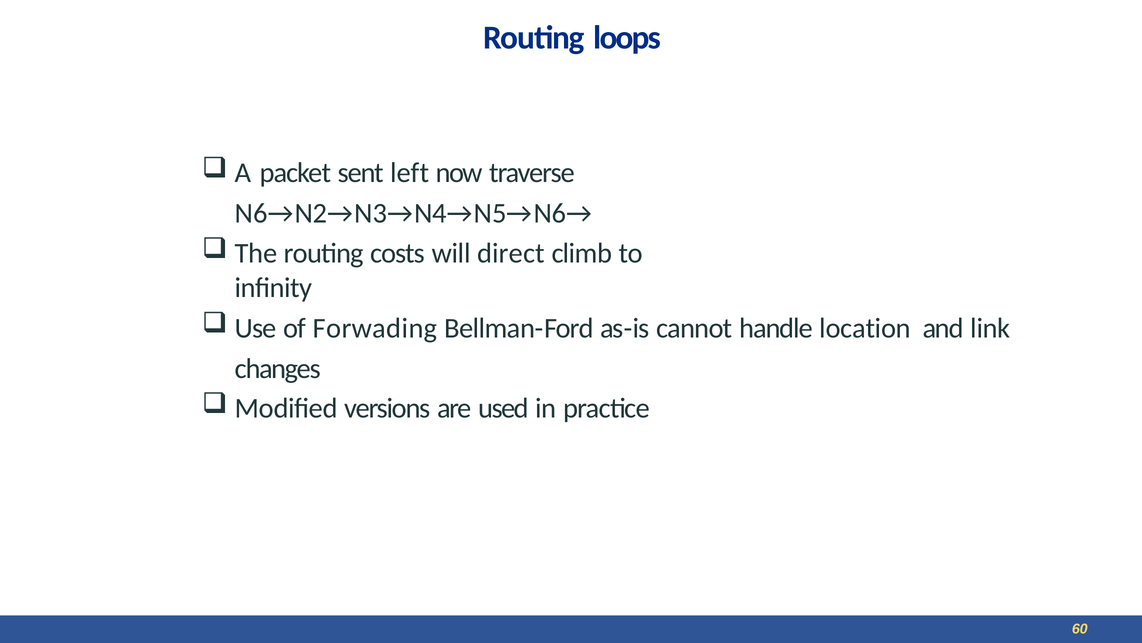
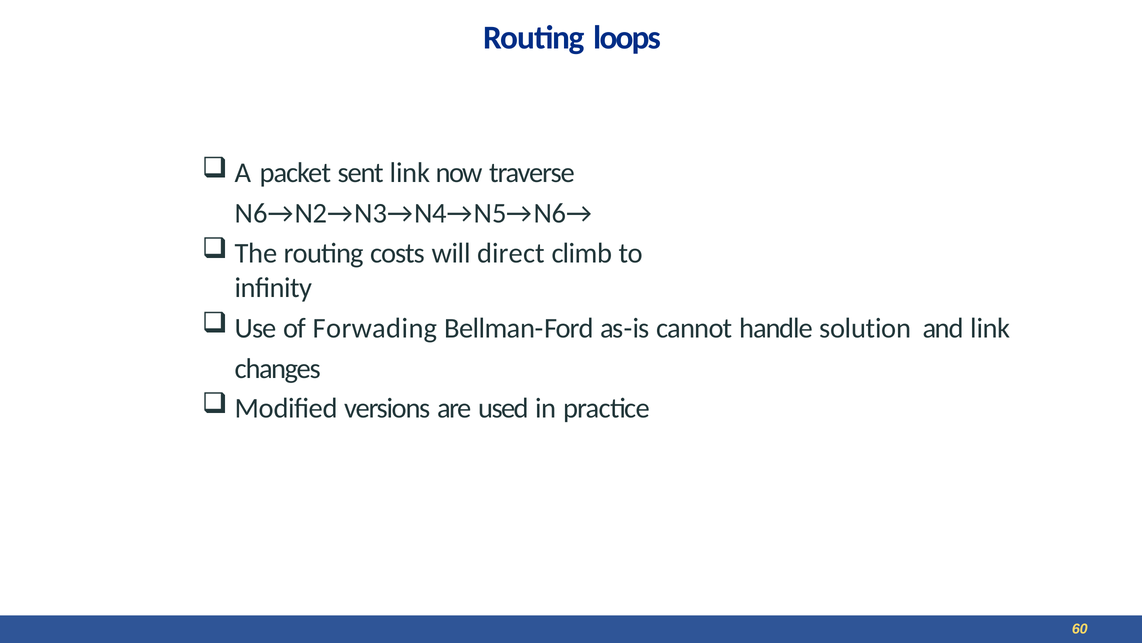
sent left: left -> link
location: location -> solution
